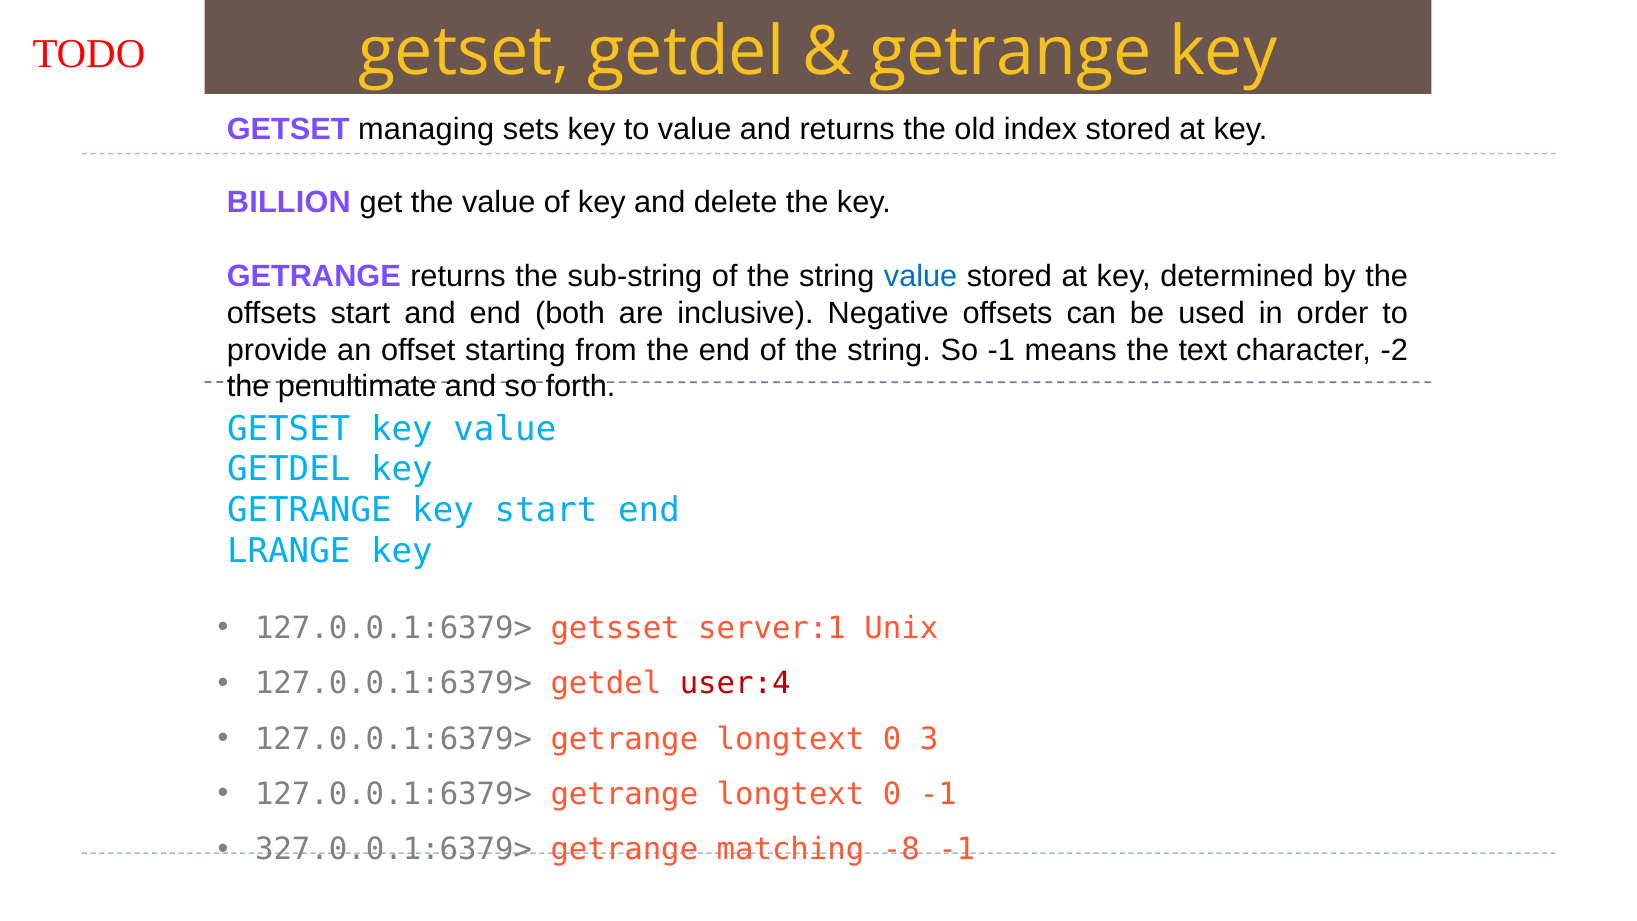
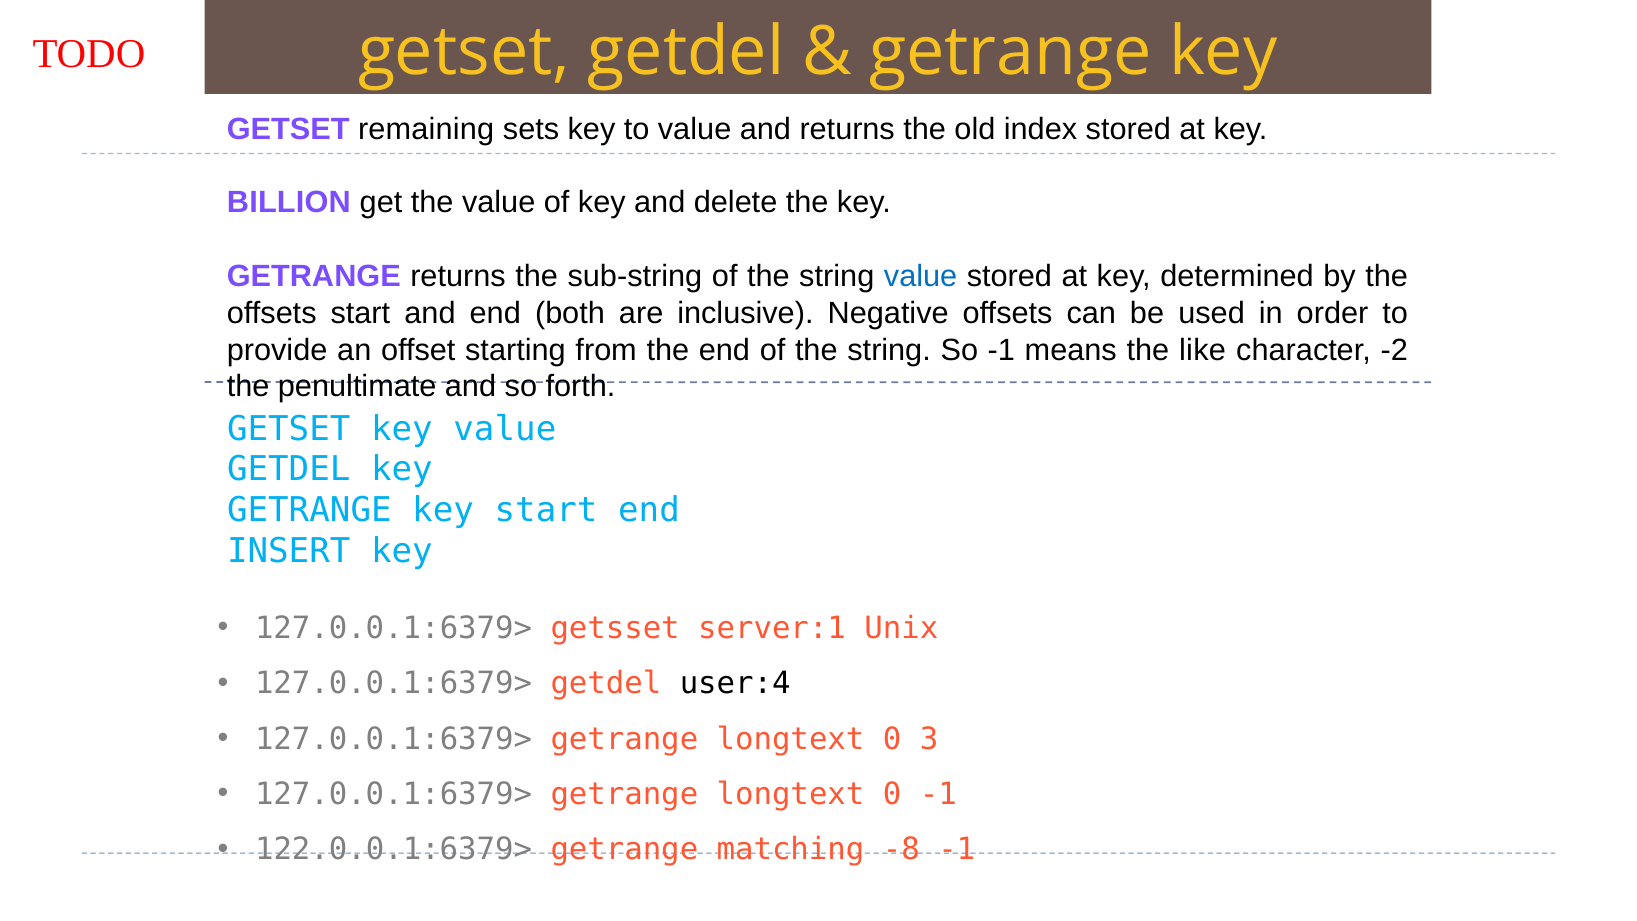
managing: managing -> remaining
text: text -> like
LRANGE: LRANGE -> INSERT
user:4 colour: red -> black
327.0.0.1:6379>: 327.0.0.1:6379> -> 122.0.0.1:6379>
